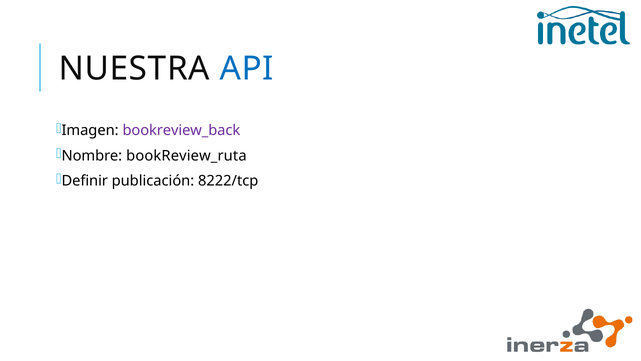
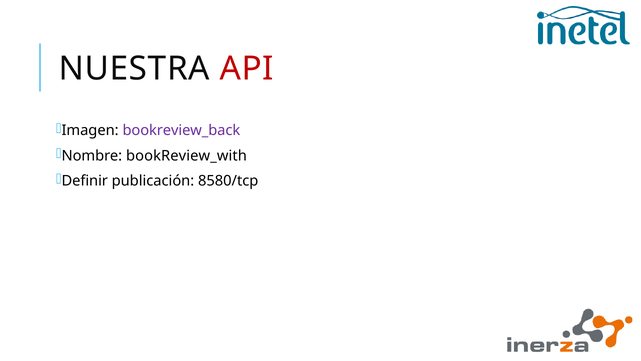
API colour: blue -> red
bookReview_ruta: bookReview_ruta -> bookReview_with
8222/tcp: 8222/tcp -> 8580/tcp
